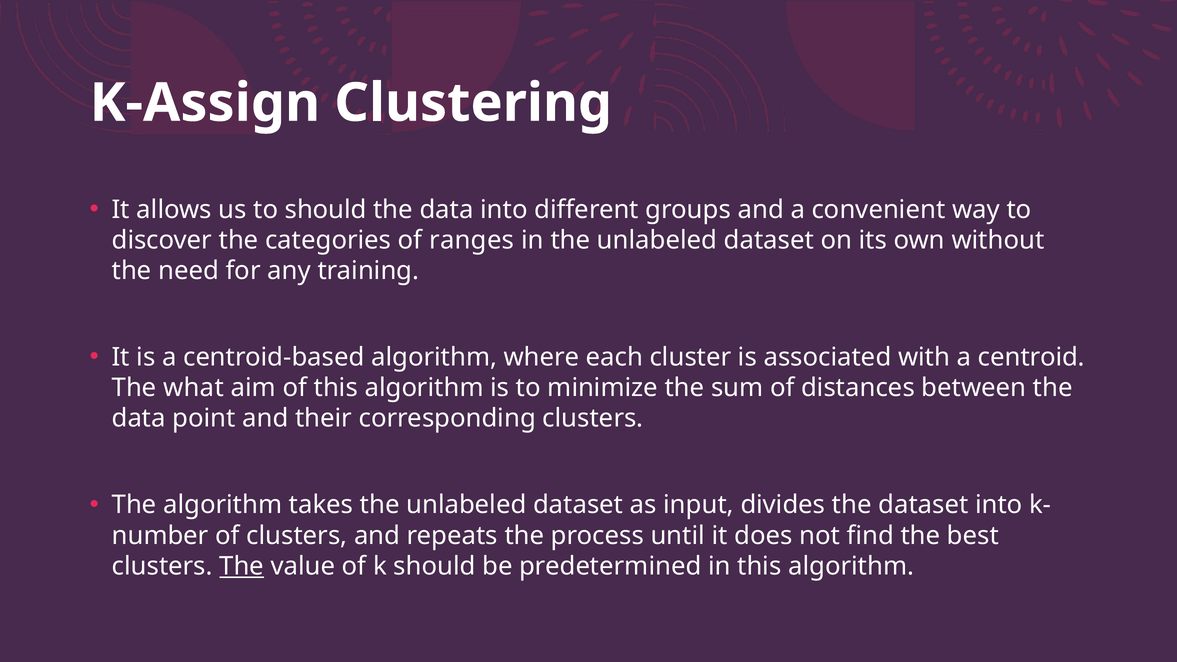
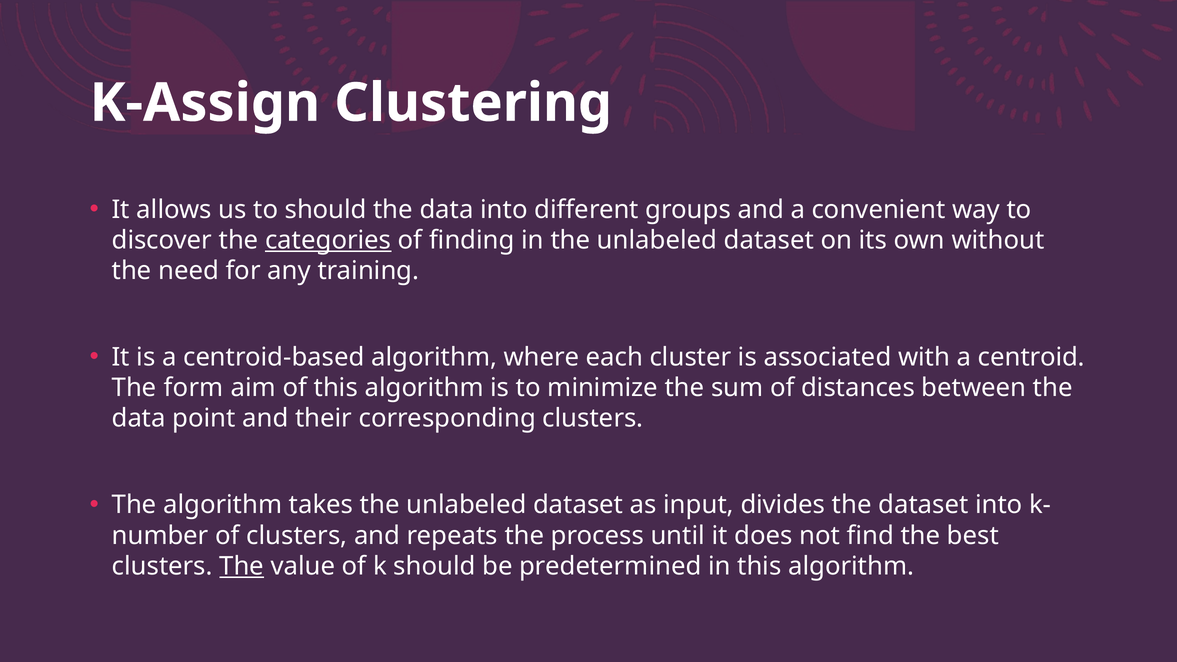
categories underline: none -> present
ranges: ranges -> finding
what: what -> form
